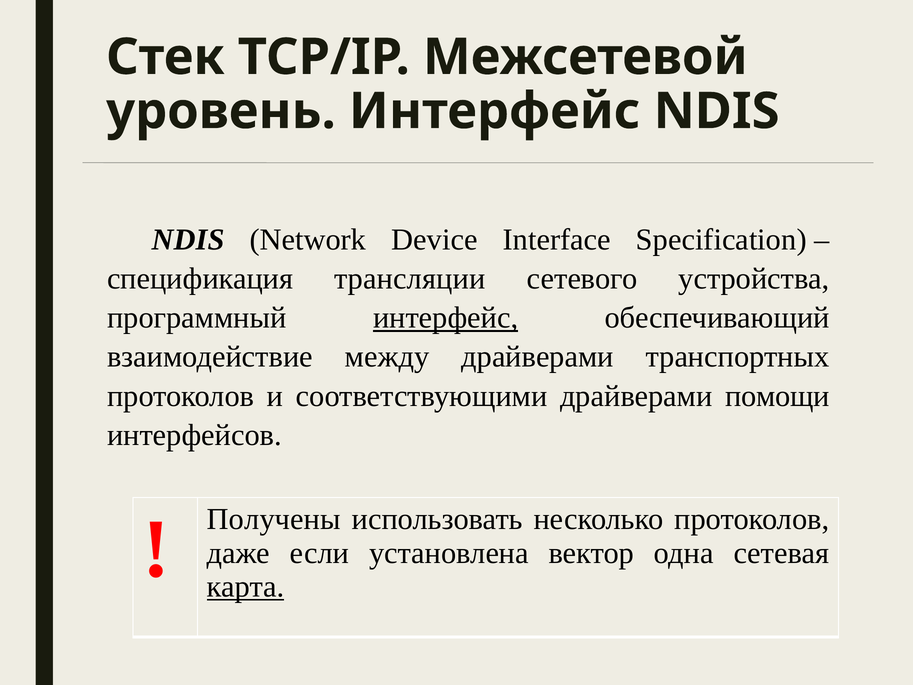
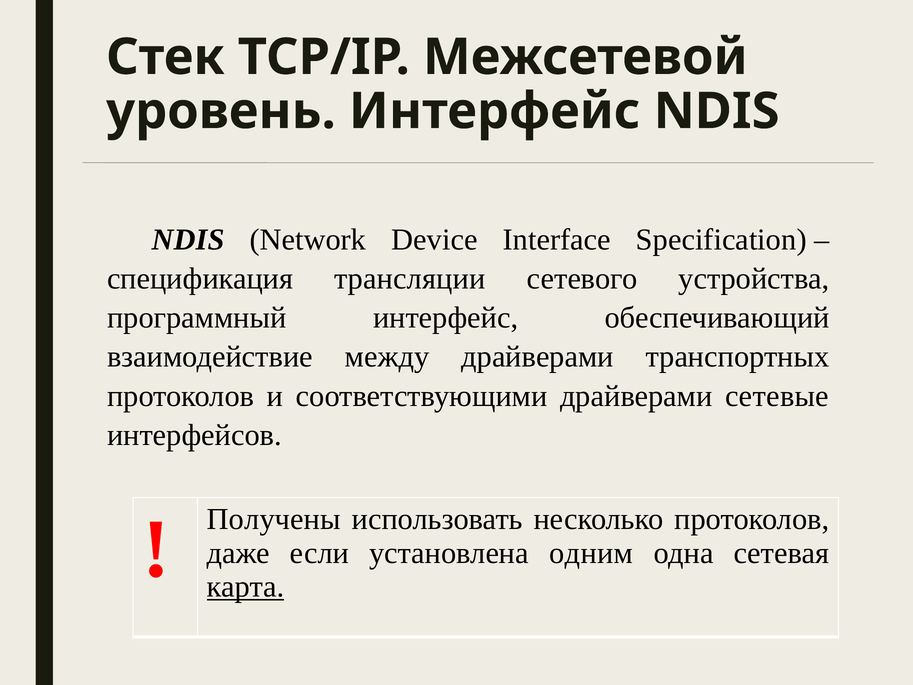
интерфейс at (446, 318) underline: present -> none
помощи: помощи -> сетевые
вектор: вектор -> одним
